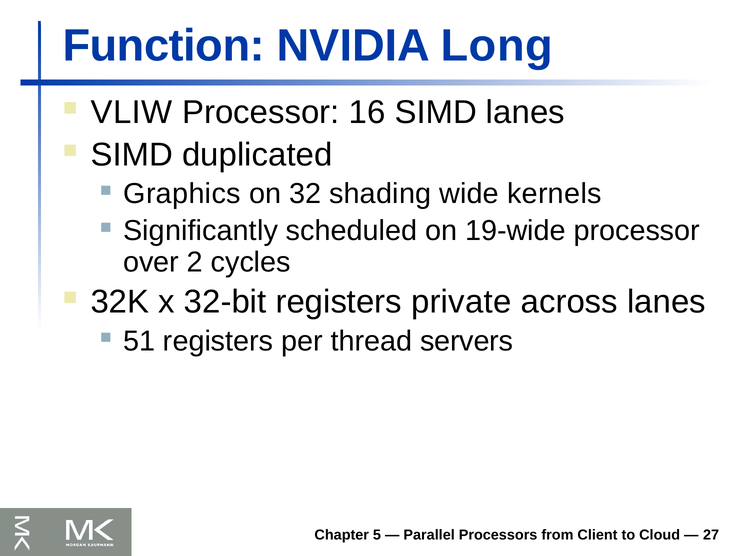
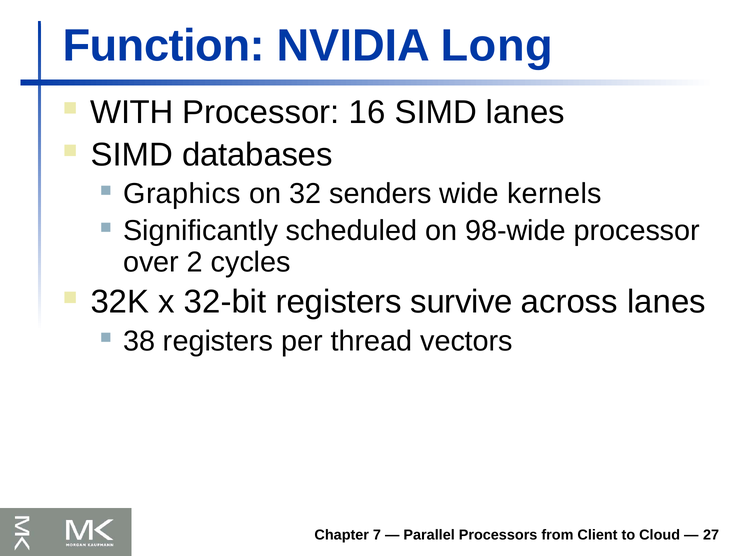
VLIW: VLIW -> WITH
duplicated: duplicated -> databases
shading: shading -> senders
19-wide: 19-wide -> 98-wide
private: private -> survive
51: 51 -> 38
servers: servers -> vectors
5: 5 -> 7
